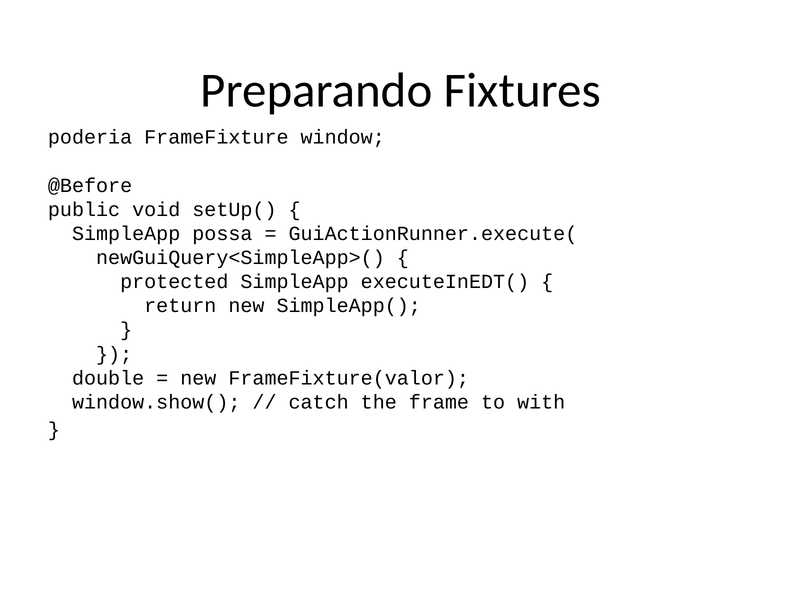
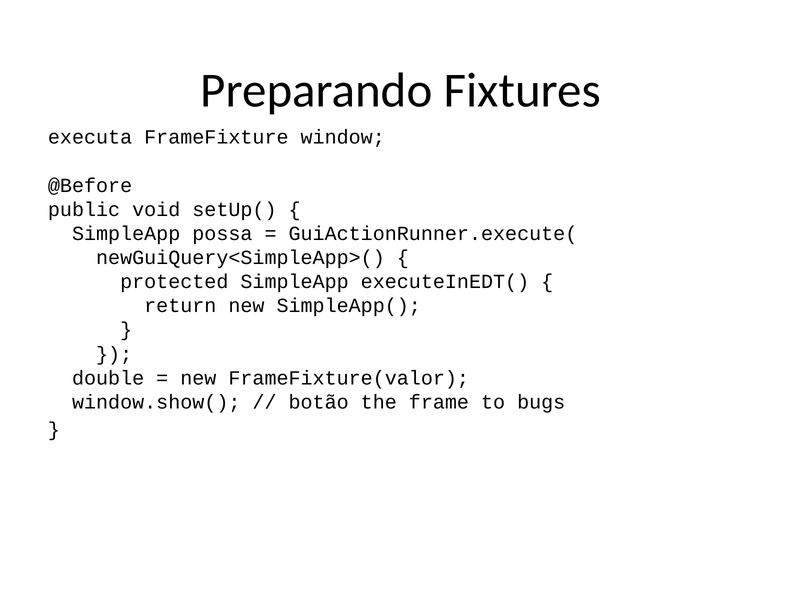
poderia: poderia -> executa
catch: catch -> botão
with: with -> bugs
